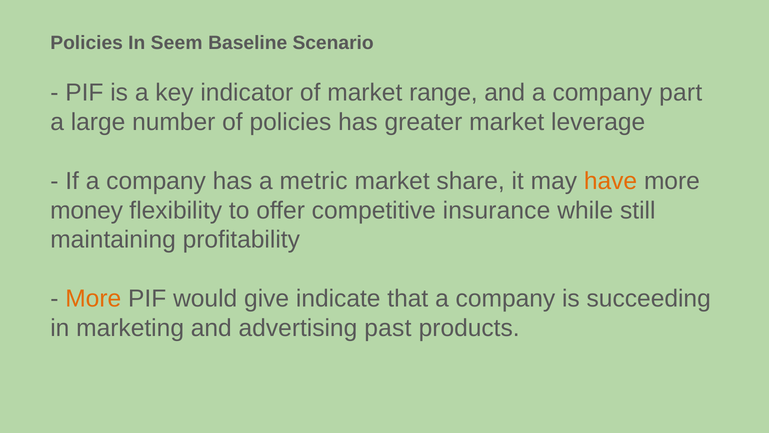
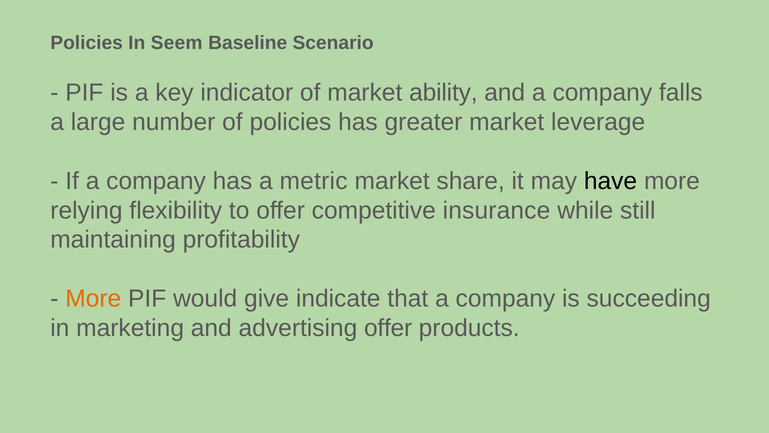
range: range -> ability
part: part -> falls
have colour: orange -> black
money: money -> relying
advertising past: past -> offer
